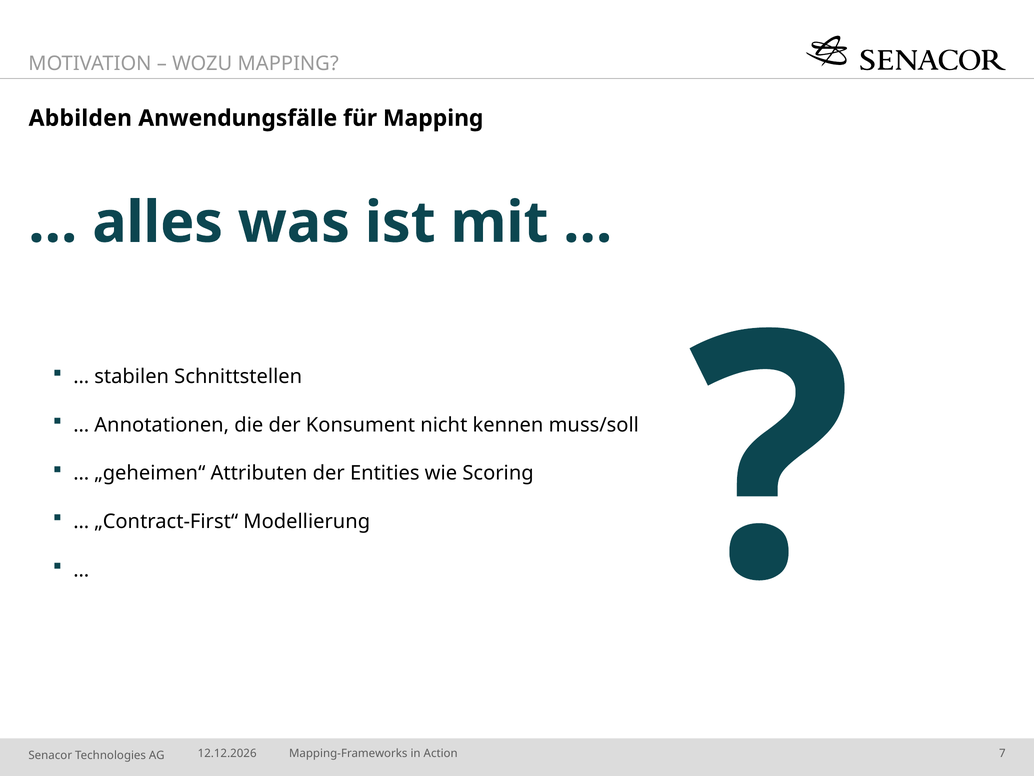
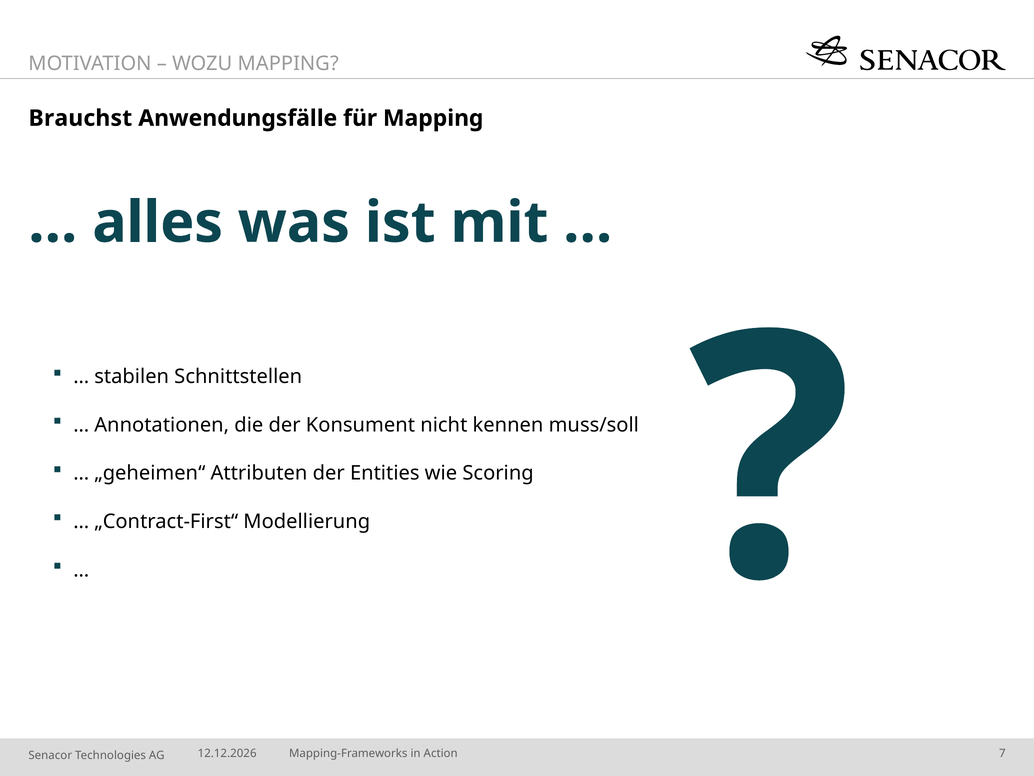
Abbilden: Abbilden -> Brauchst
